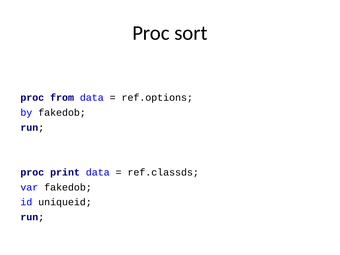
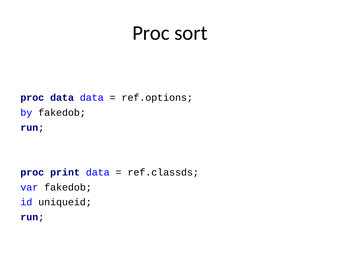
proc from: from -> data
